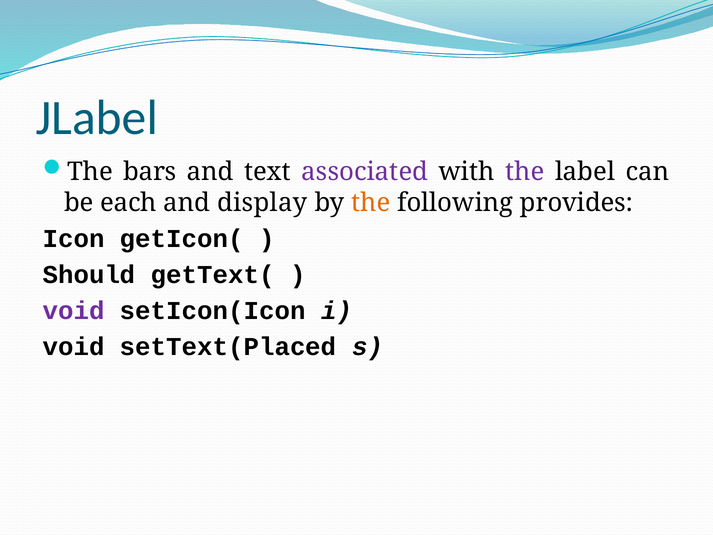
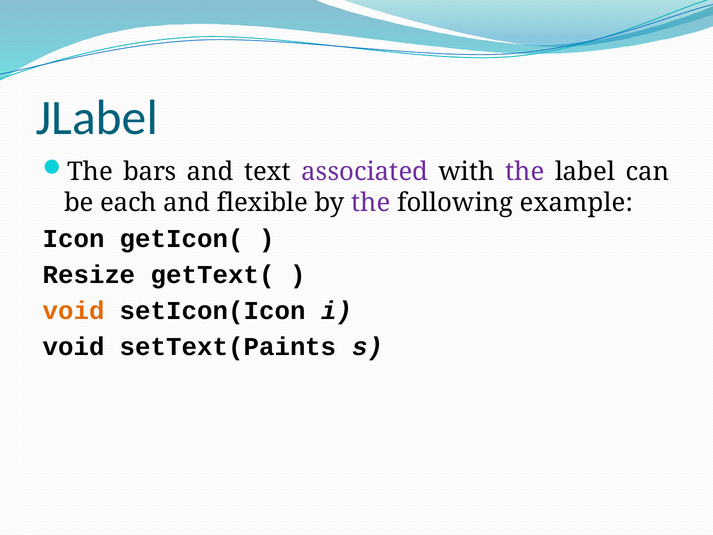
display: display -> flexible
the at (371, 203) colour: orange -> purple
provides: provides -> example
Should: Should -> Resize
void at (74, 311) colour: purple -> orange
setText(Placed: setText(Placed -> setText(Paints
